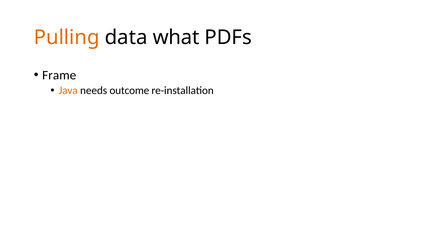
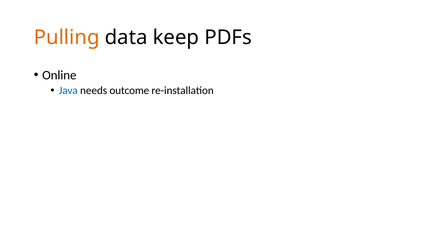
what: what -> keep
Frame: Frame -> Online
Java colour: orange -> blue
